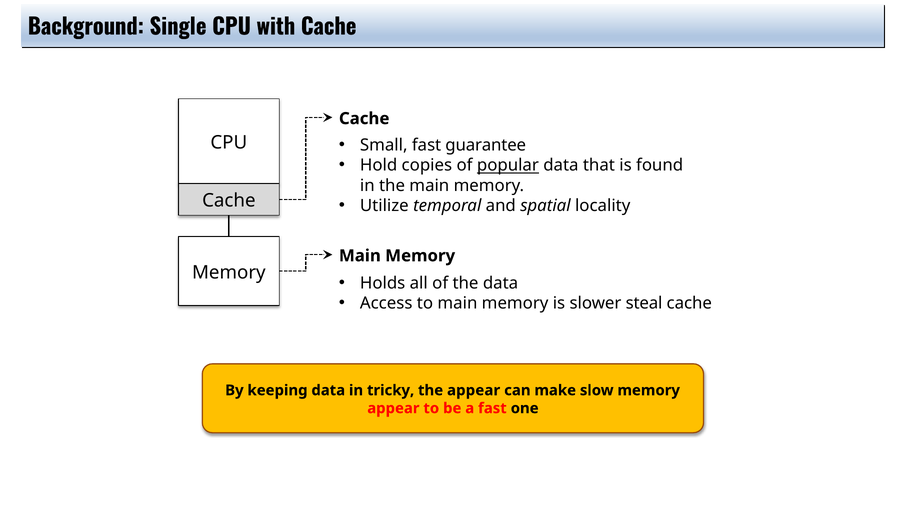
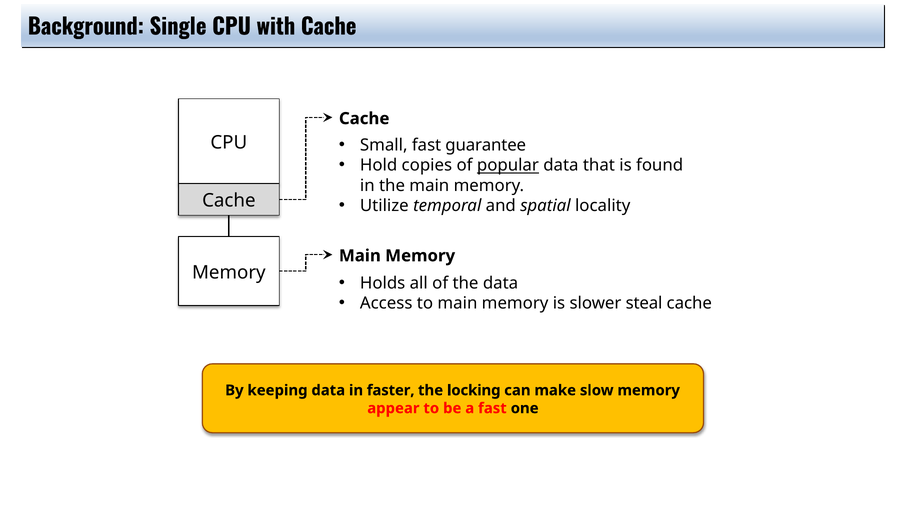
tricky: tricky -> faster
the appear: appear -> locking
